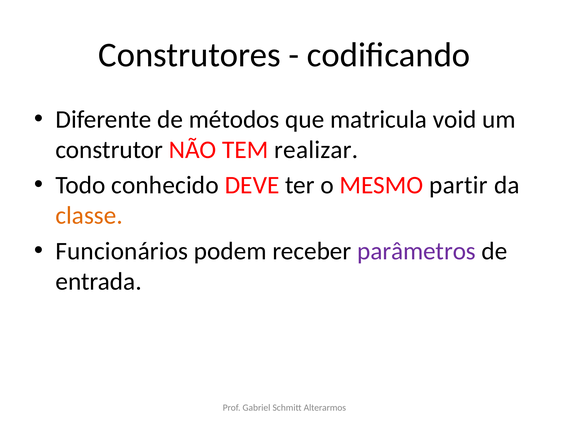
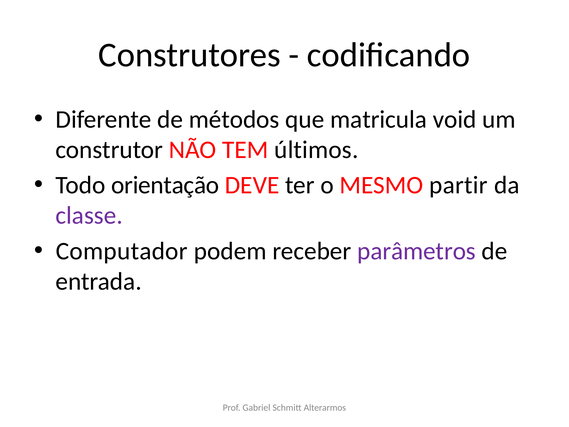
realizar: realizar -> últimos
conhecido: conhecido -> orientação
classe colour: orange -> purple
Funcionários: Funcionários -> Computador
